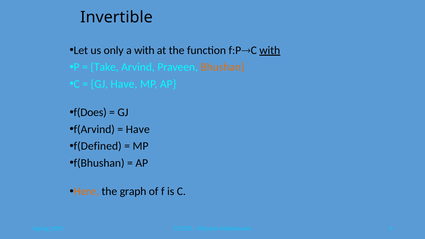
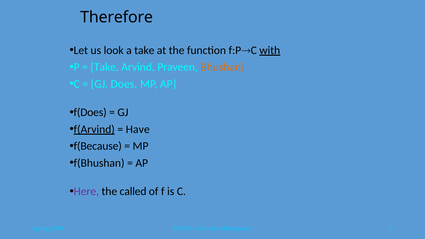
Invertible: Invertible -> Therefore
only: only -> look
a with: with -> take
GJ Have: Have -> Does
f(Arvind underline: none -> present
f(Defined: f(Defined -> f(Because
Here colour: orange -> purple
graph: graph -> called
